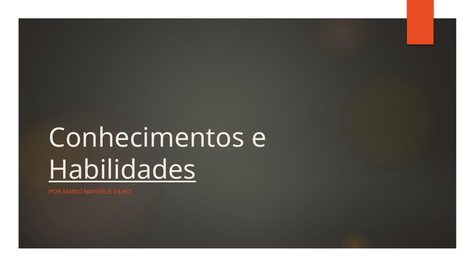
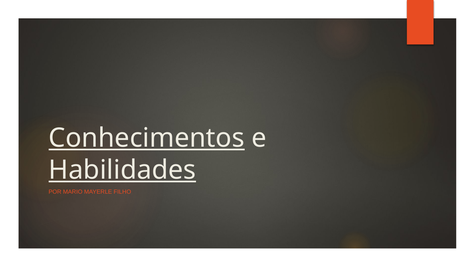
Conhecimentos underline: none -> present
